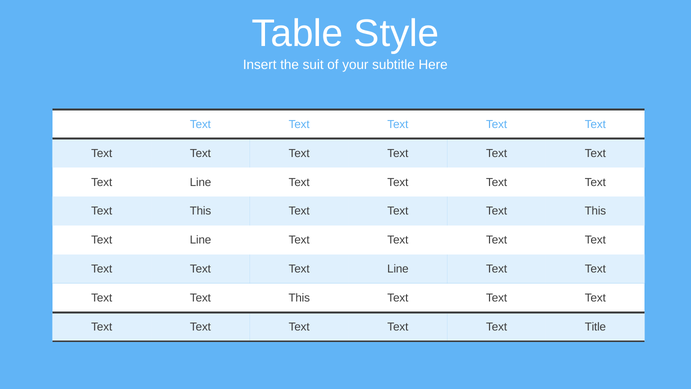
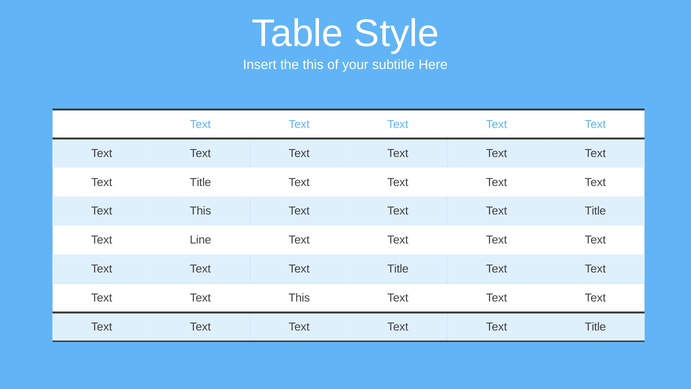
the suit: suit -> this
Line at (200, 182): Line -> Title
This at (595, 211): This -> Title
Line at (398, 269): Line -> Title
